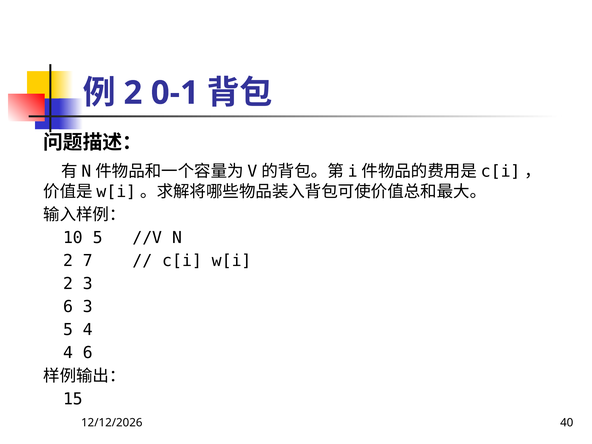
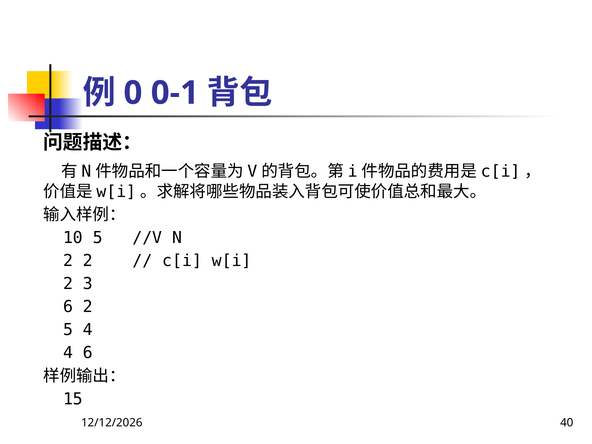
2 at (133, 93): 2 -> 0
2 7: 7 -> 2
6 3: 3 -> 2
